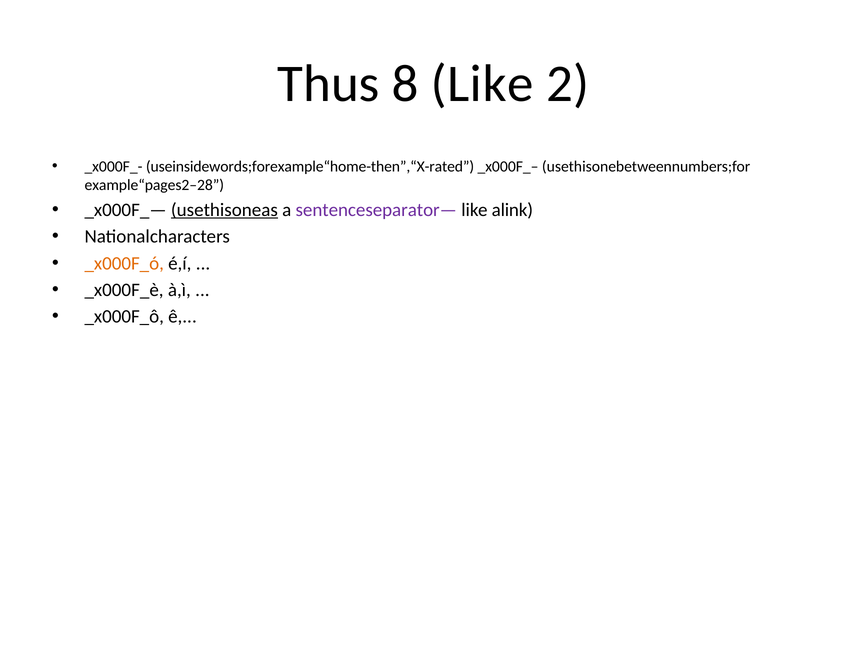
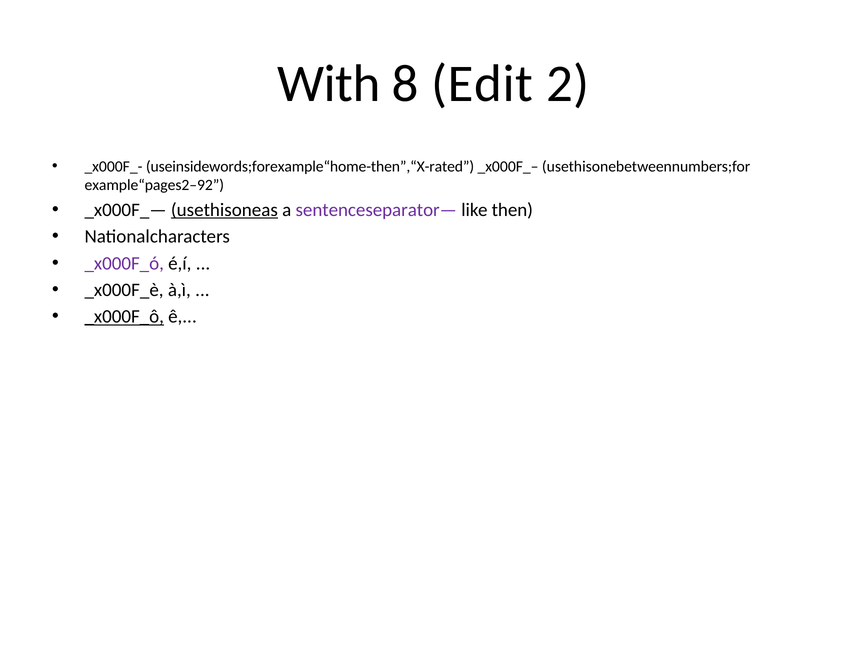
Thus: Thus -> With
8 Like: Like -> Edit
example“pages2–28: example“pages2–28 -> example“pages2–92
alink: alink -> then
_x000F_ó colour: orange -> purple
_x000F_ô underline: none -> present
